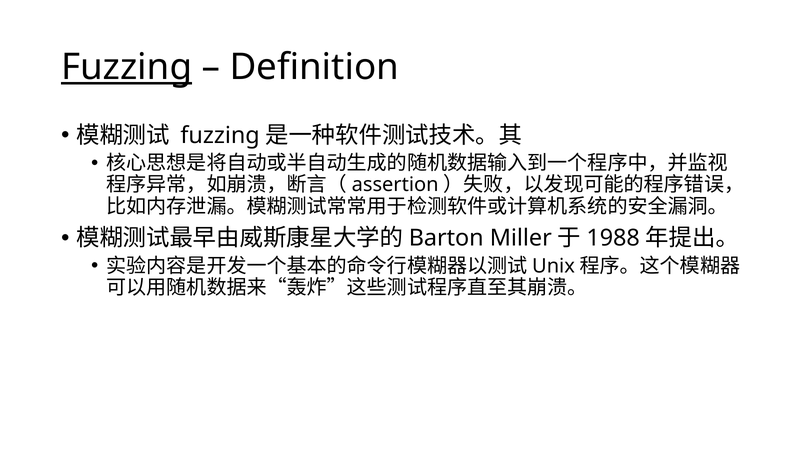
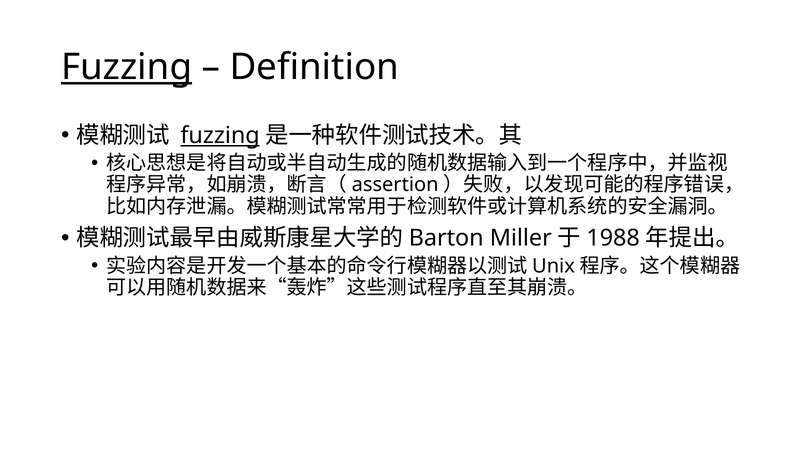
fuzzing at (220, 136) underline: none -> present
